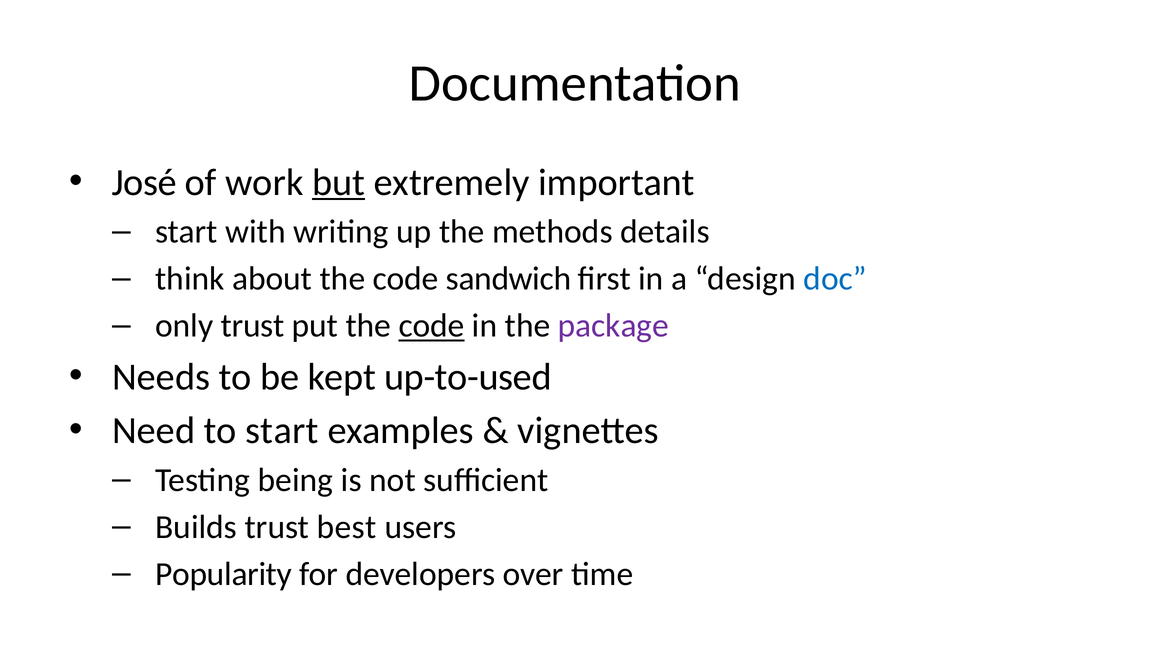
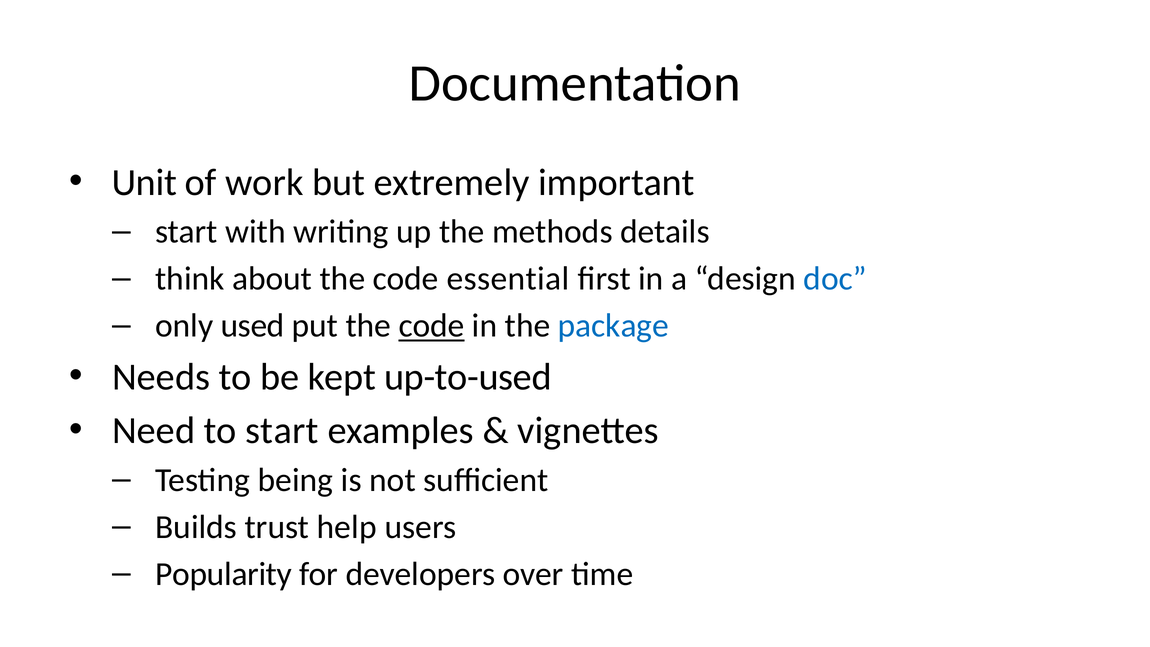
José: José -> Unit
but underline: present -> none
sandwich: sandwich -> essential
only trust: trust -> used
package colour: purple -> blue
best: best -> help
